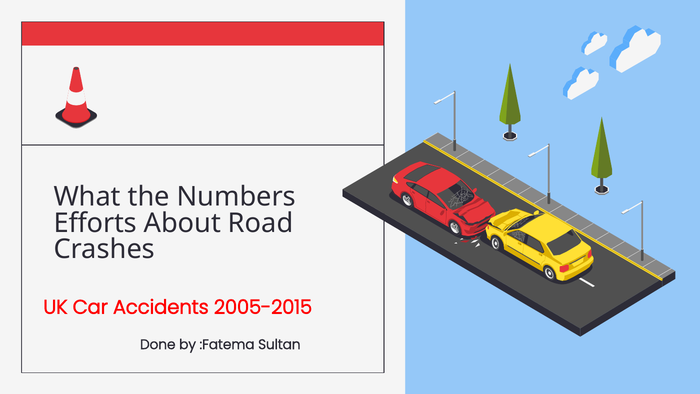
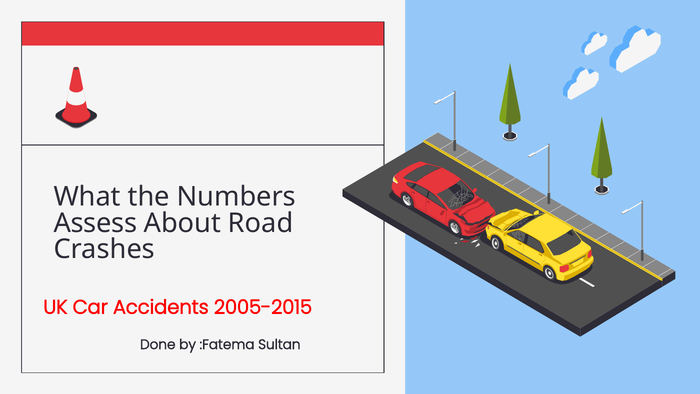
Efforts: Efforts -> Assess
